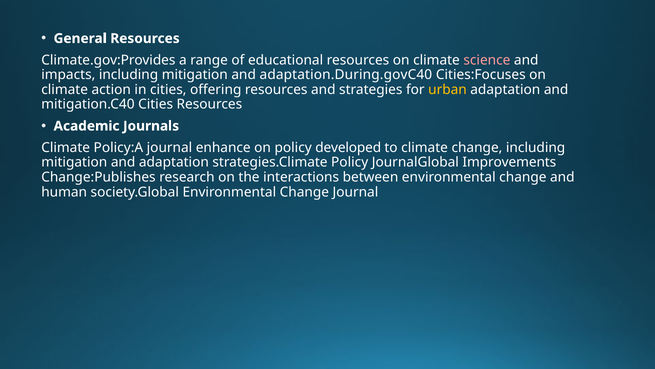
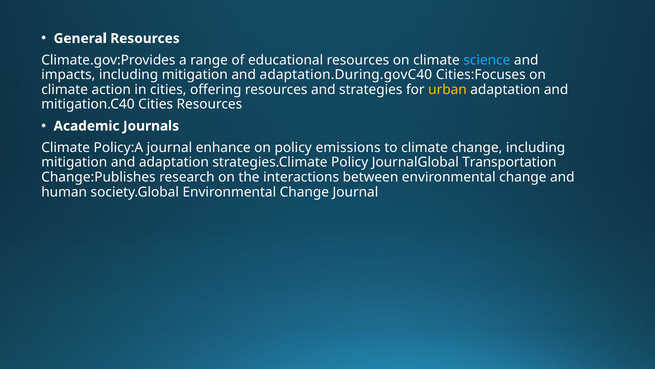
science colour: pink -> light blue
developed: developed -> emissions
Improvements: Improvements -> Transportation
